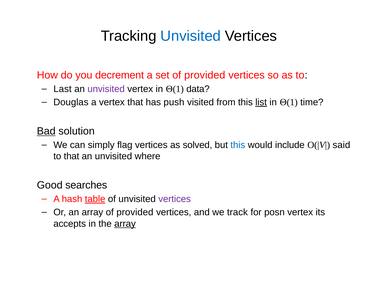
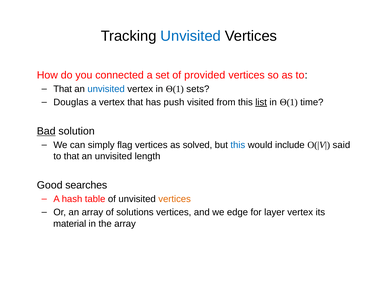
decrement: decrement -> connected
Last at (63, 89): Last -> That
unvisited at (106, 89) colour: purple -> blue
data: data -> sets
where: where -> length
table underline: present -> none
vertices at (175, 199) colour: purple -> orange
array of provided: provided -> solutions
track: track -> edge
posn: posn -> layer
accepts: accepts -> material
array at (125, 223) underline: present -> none
